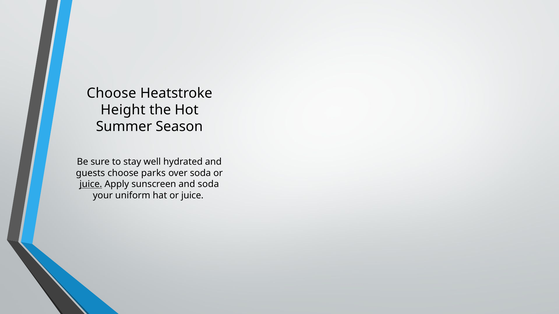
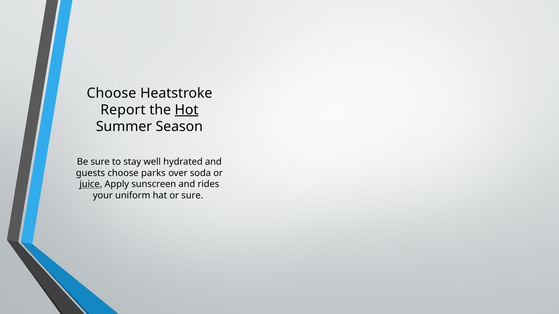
Height: Height -> Report
Hot underline: none -> present
and soda: soda -> rides
hat or juice: juice -> sure
